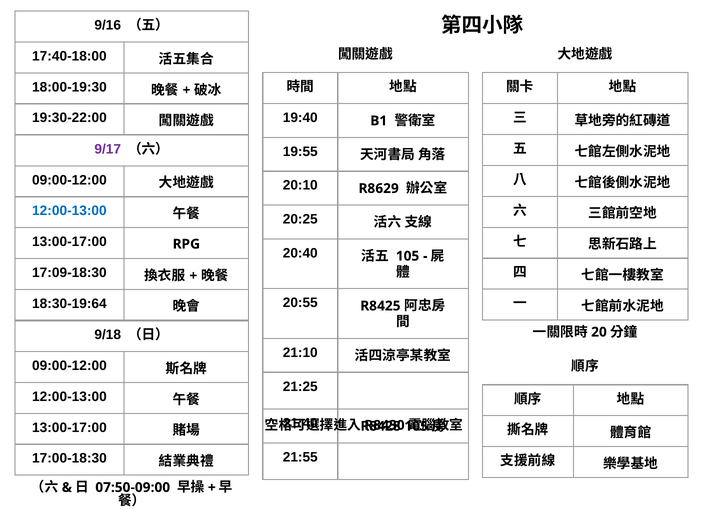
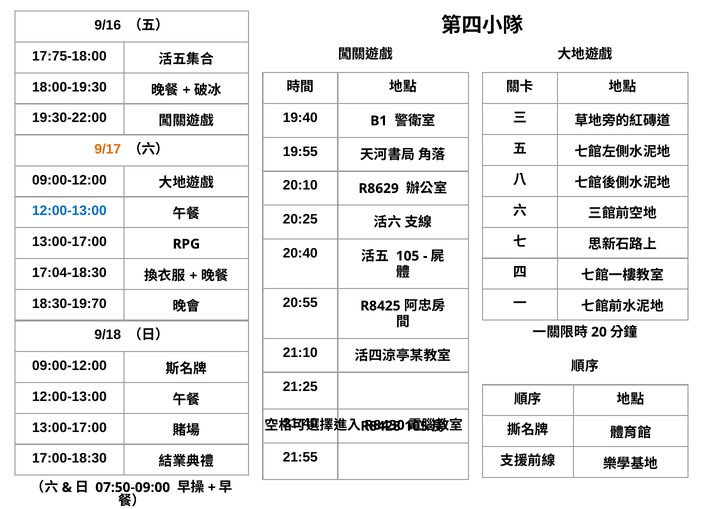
17:40-18:00: 17:40-18:00 -> 17:75-18:00
9/17 colour: purple -> orange
17:09-18:30: 17:09-18:30 -> 17:04-18:30
18:30-19:64: 18:30-19:64 -> 18:30-19:70
